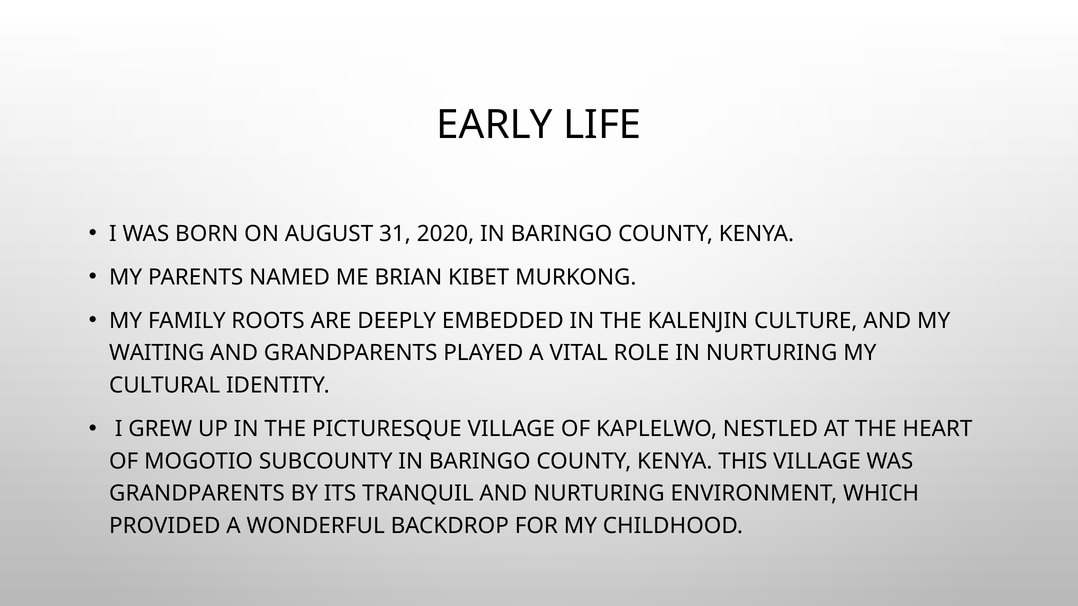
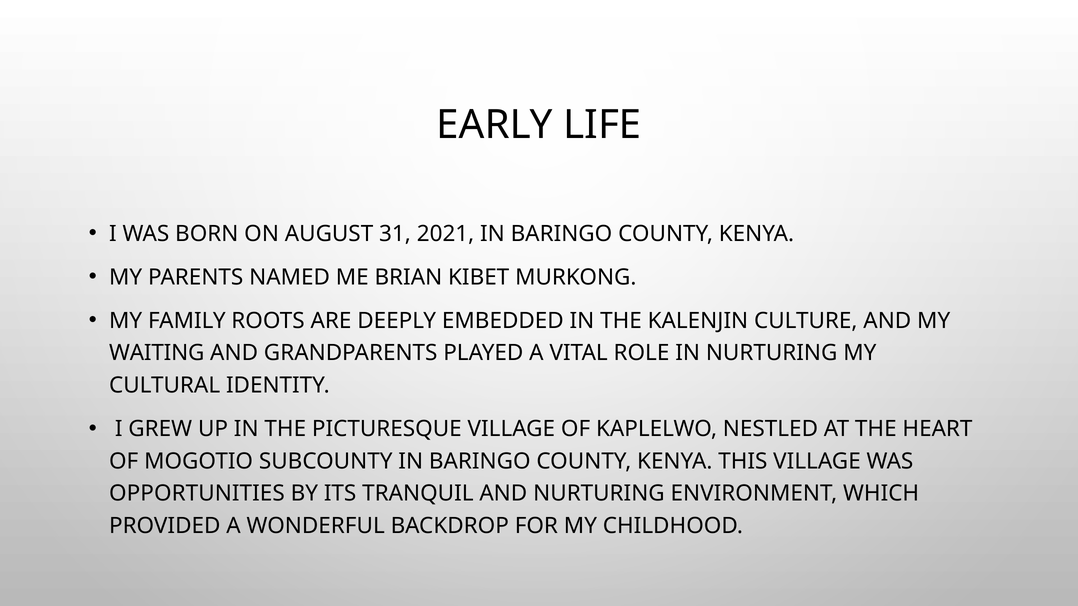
2020: 2020 -> 2021
GRANDPARENTS at (197, 494): GRANDPARENTS -> OPPORTUNITIES
